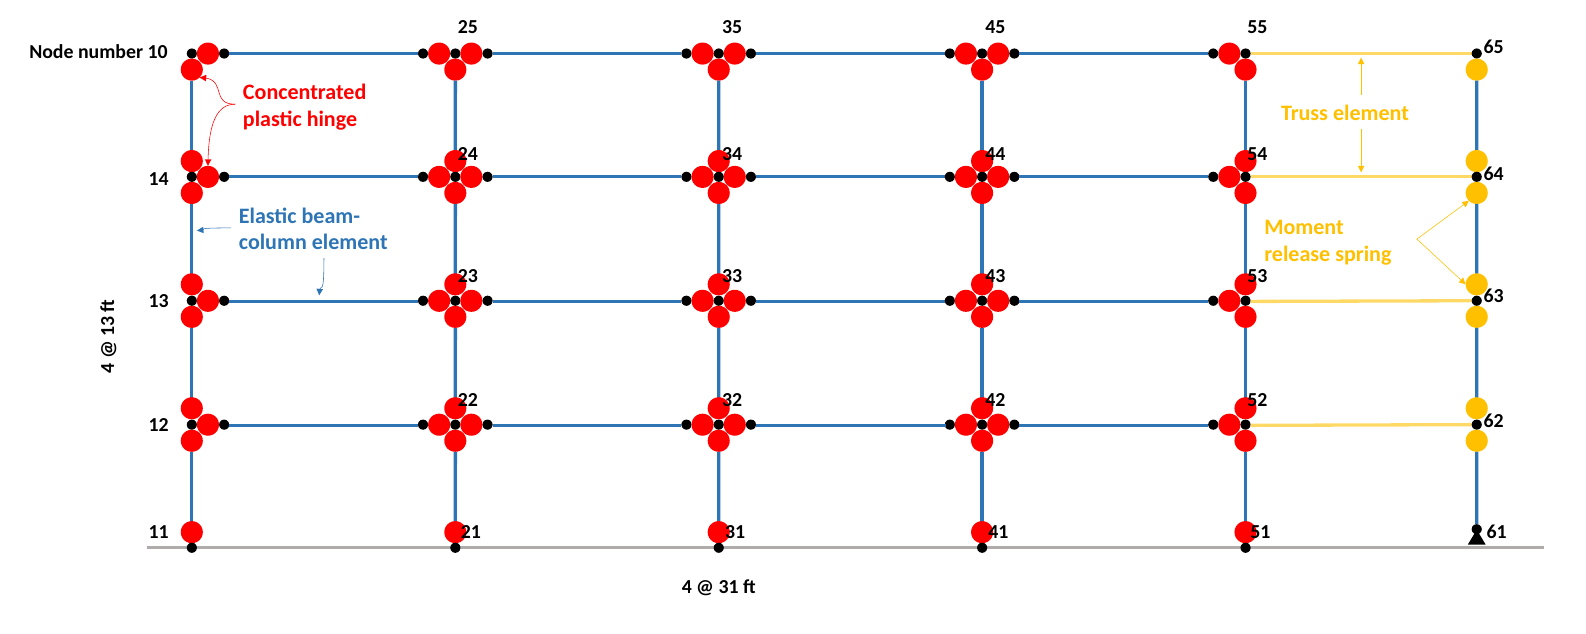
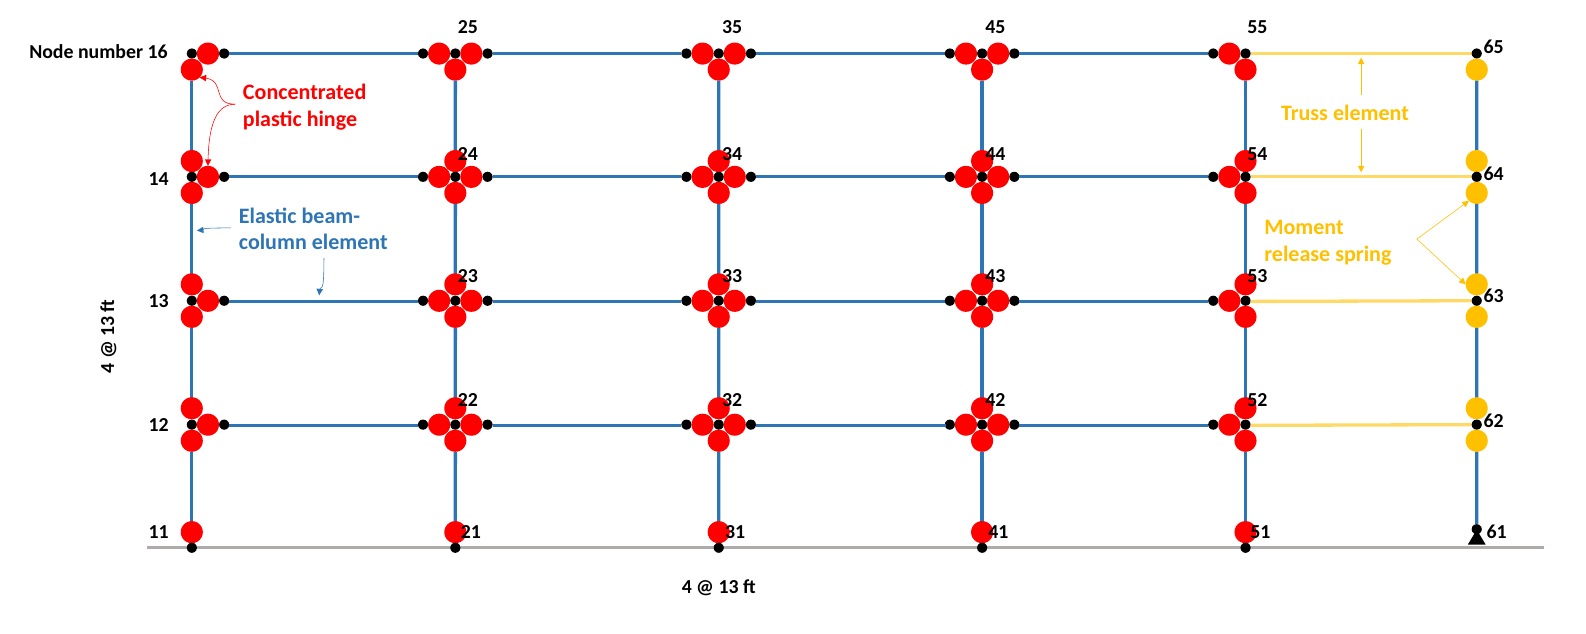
10: 10 -> 16
31 at (729, 587): 31 -> 13
